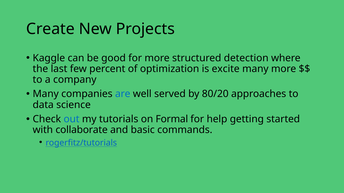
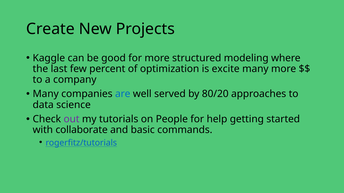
detection: detection -> modeling
out colour: blue -> purple
Formal: Formal -> People
